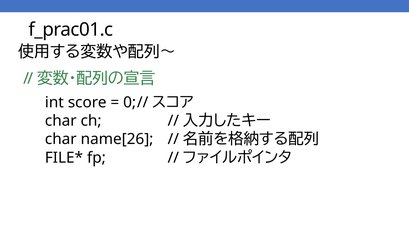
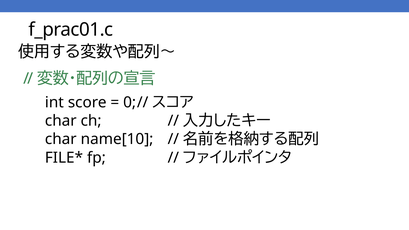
name[26: name[26 -> name[10
